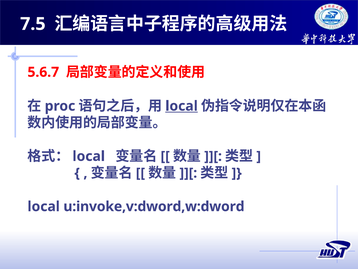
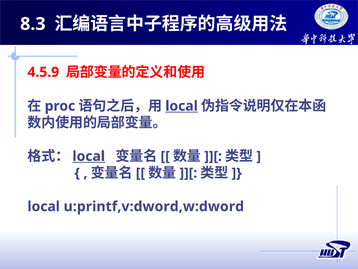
7.5: 7.5 -> 8.3
5.6.7: 5.6.7 -> 4.5.9
local at (89, 156) underline: none -> present
u:invoke,v:dword,w:dword: u:invoke,v:dword,w:dword -> u:printf,v:dword,w:dword
